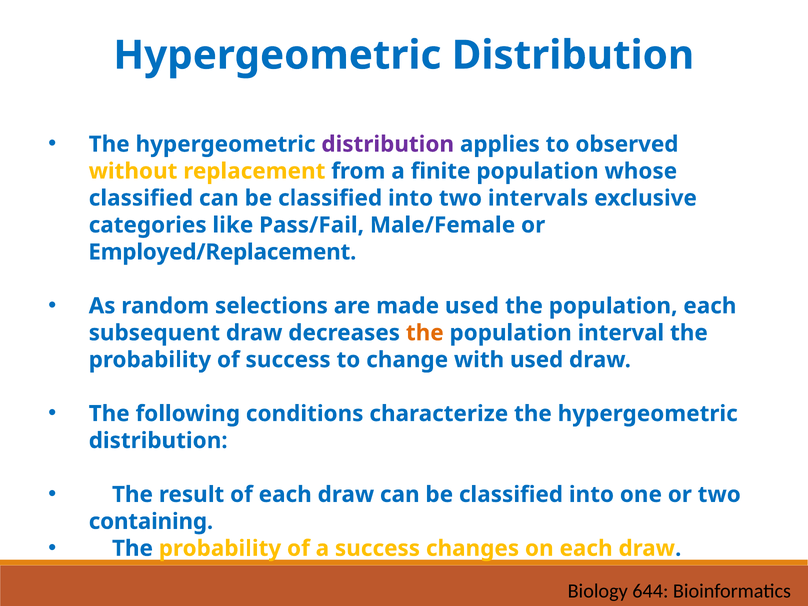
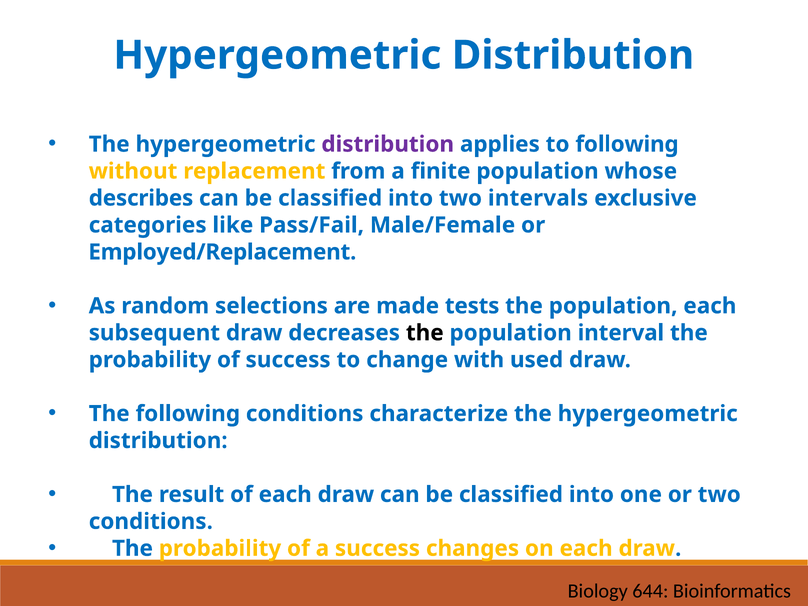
to observed: observed -> following
classified at (141, 198): classified -> describes
made used: used -> tests
the at (425, 333) colour: orange -> black
containing at (151, 521): containing -> conditions
